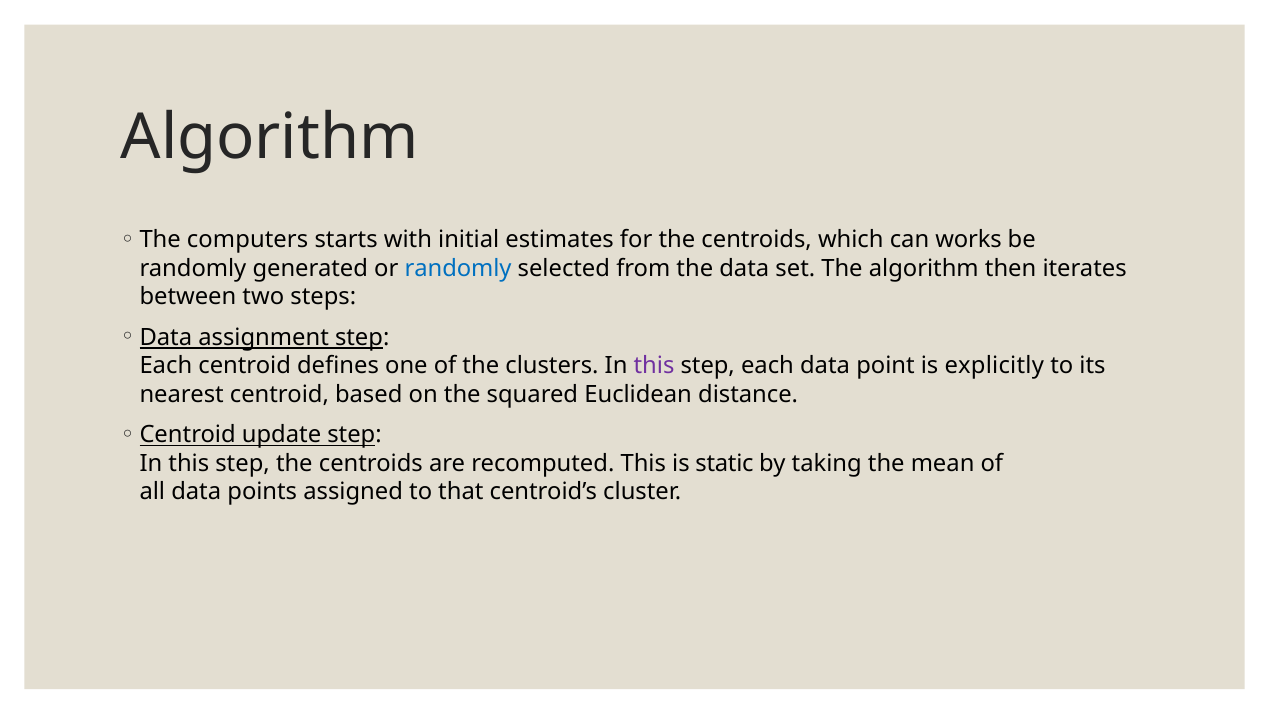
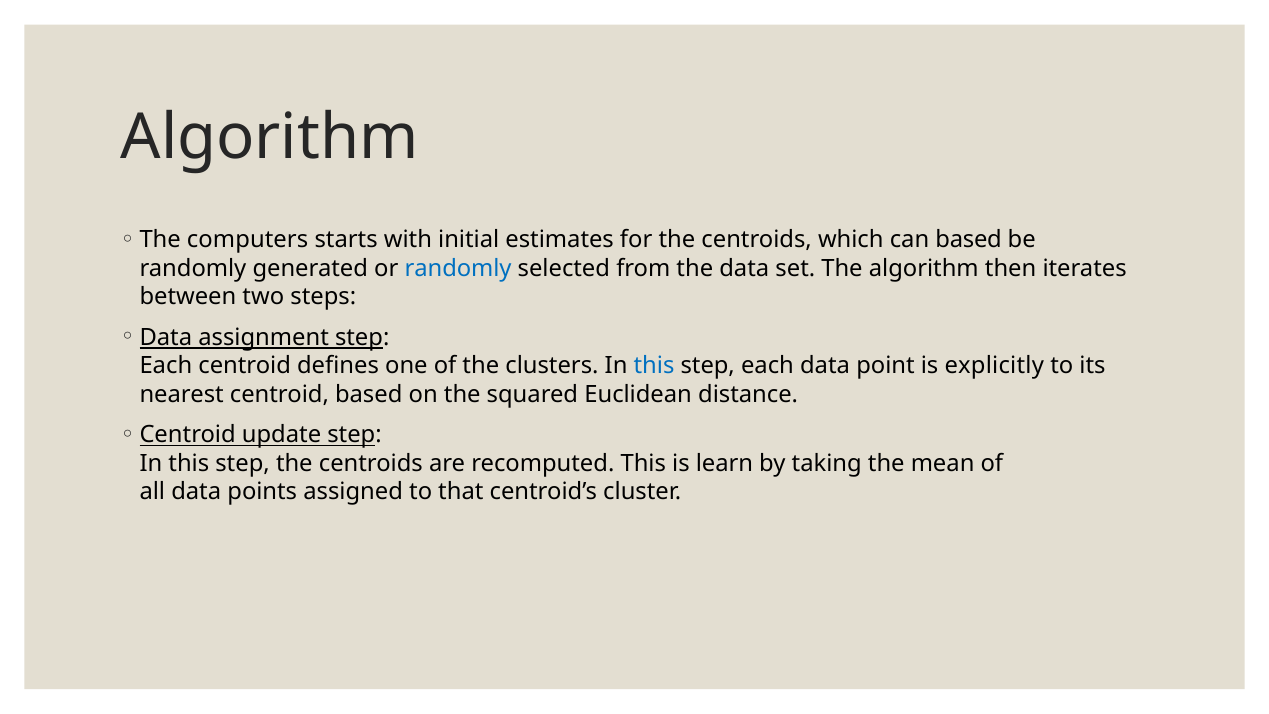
can works: works -> based
this at (654, 366) colour: purple -> blue
static: static -> learn
